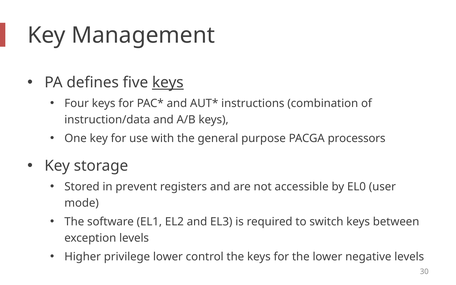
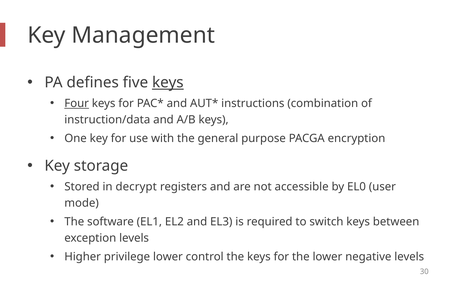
Four underline: none -> present
processors: processors -> encryption
prevent: prevent -> decrypt
